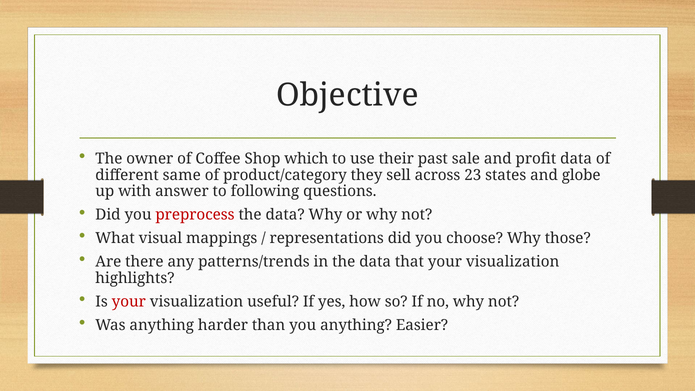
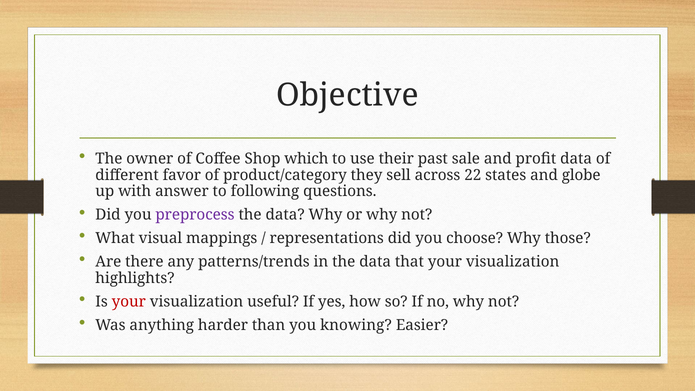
same: same -> favor
23: 23 -> 22
preprocess colour: red -> purple
you anything: anything -> knowing
